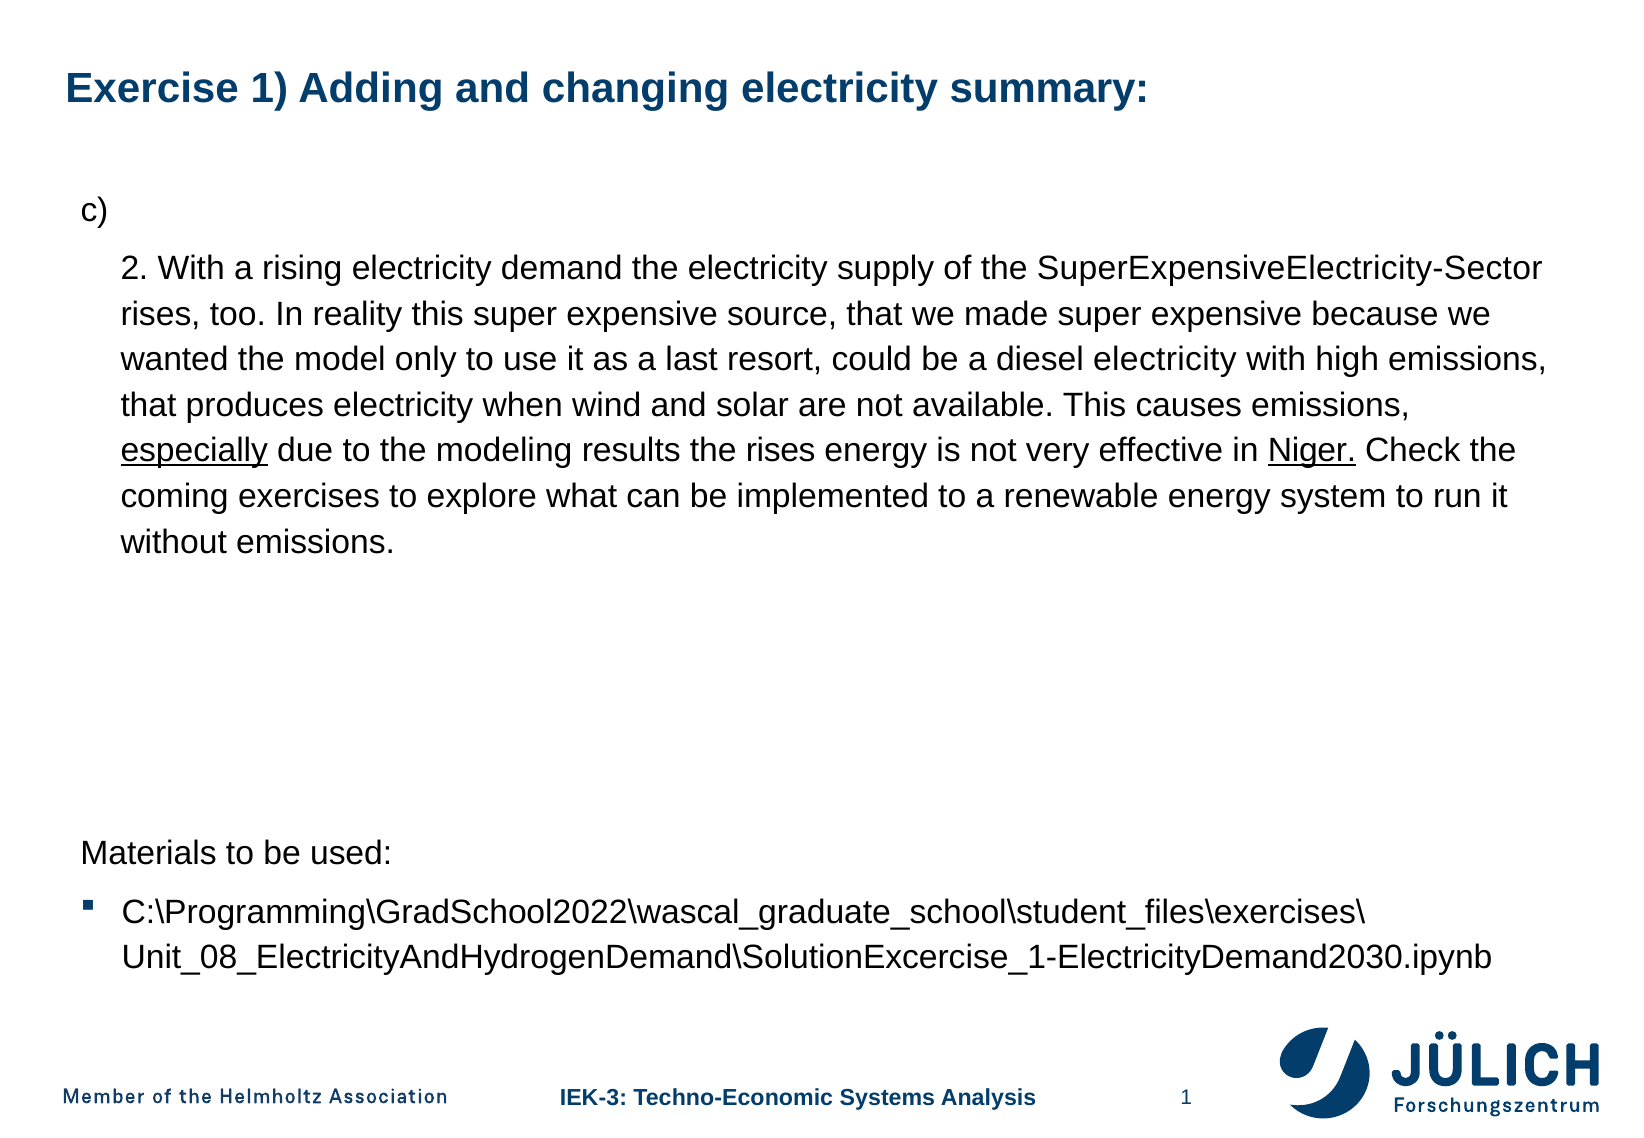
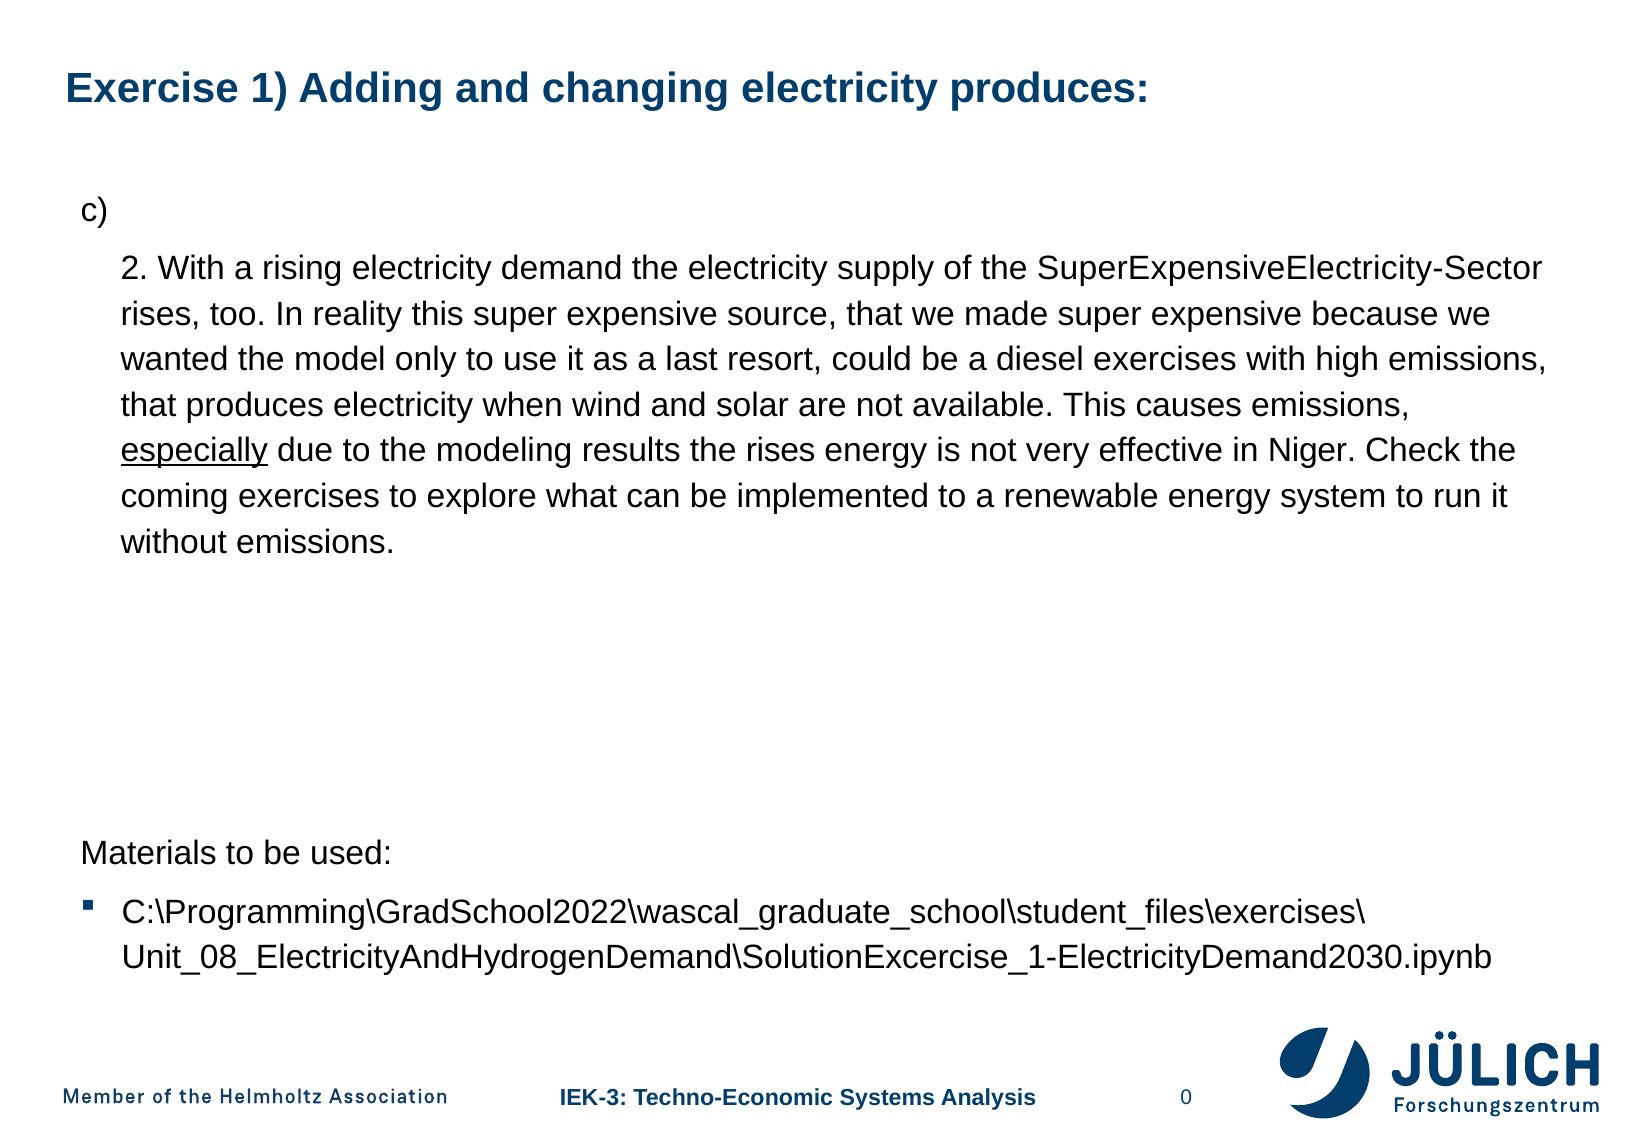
electricity summary: summary -> produces
diesel electricity: electricity -> exercises
Niger underline: present -> none
1 at (1186, 1097): 1 -> 0
